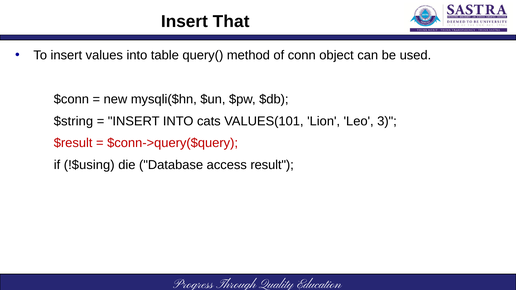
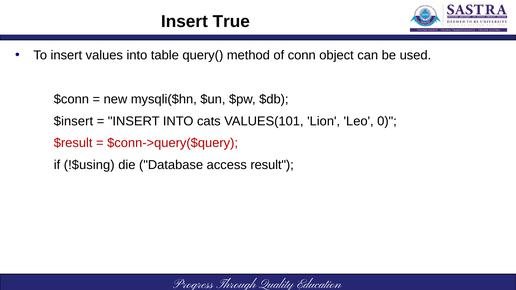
That: That -> True
$string: $string -> $insert
3: 3 -> 0
